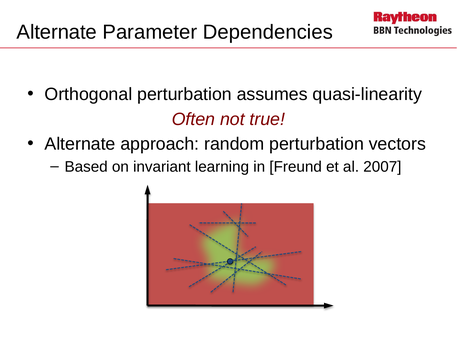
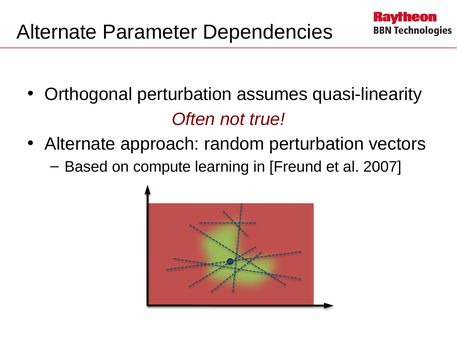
invariant: invariant -> compute
